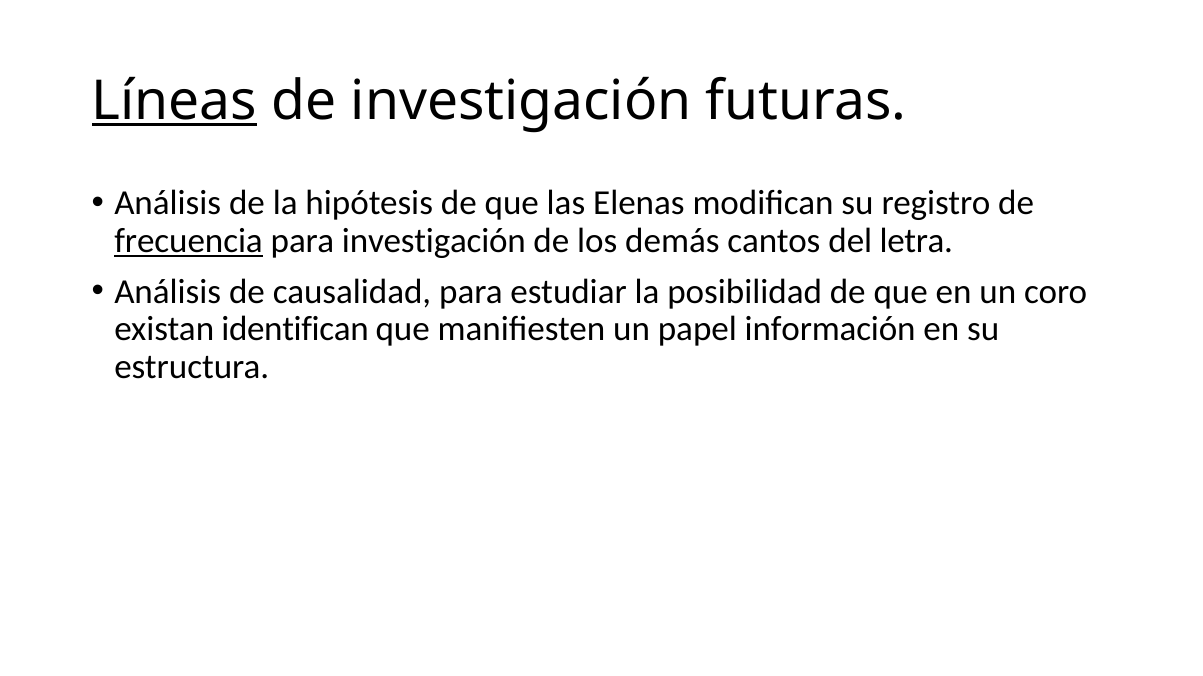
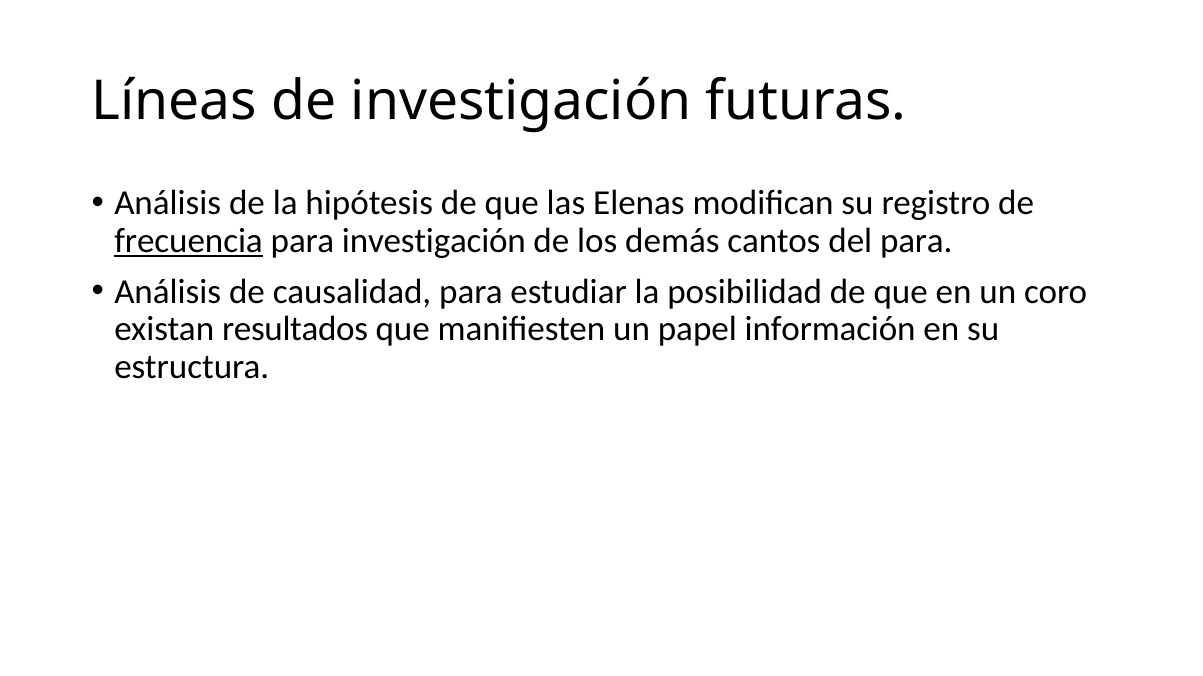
Líneas underline: present -> none
del letra: letra -> para
identifican: identifican -> resultados
